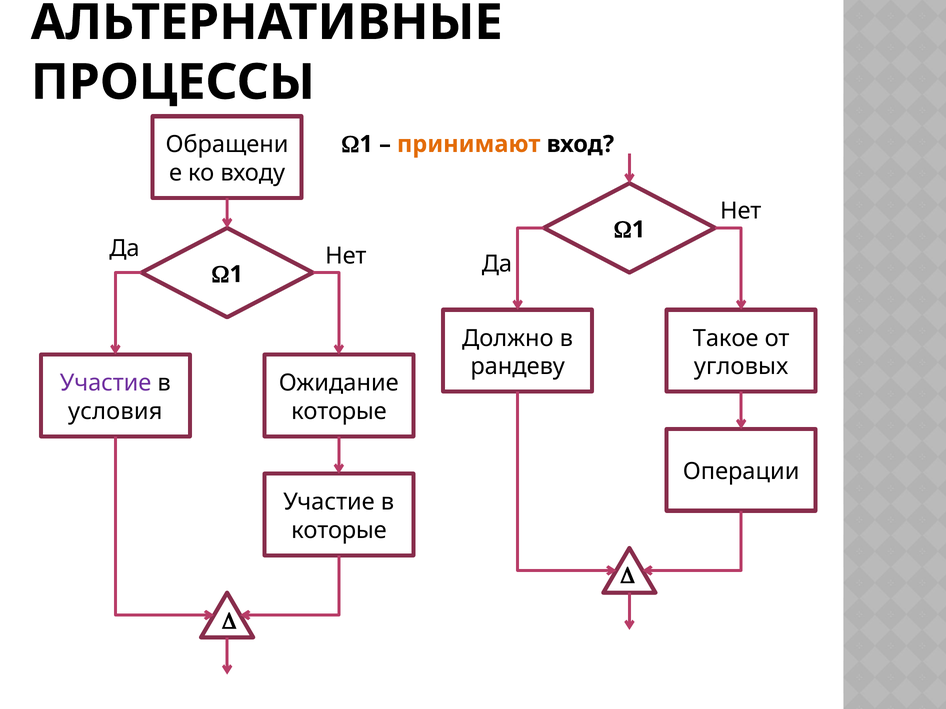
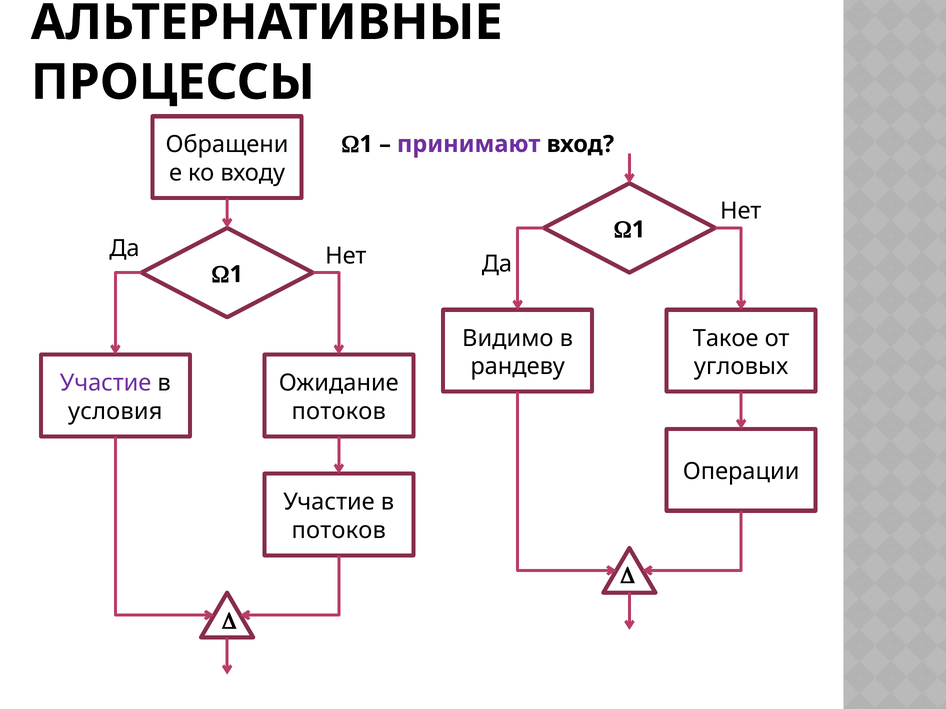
принимают colour: orange -> purple
Должно: Должно -> Видимо
которые at (339, 412): которые -> потоков
которые at (339, 531): которые -> потоков
